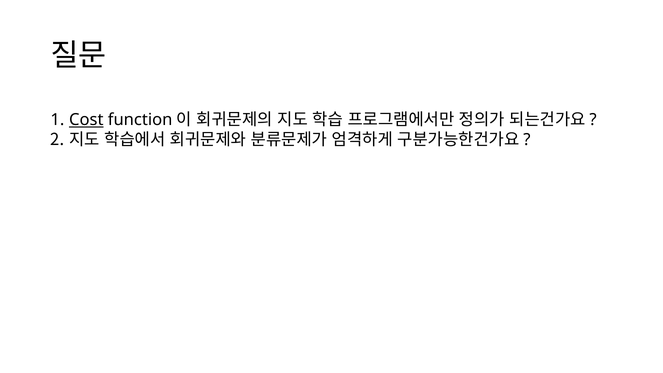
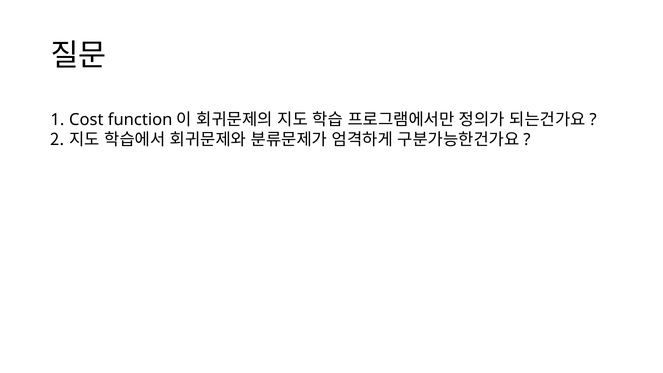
Cost underline: present -> none
